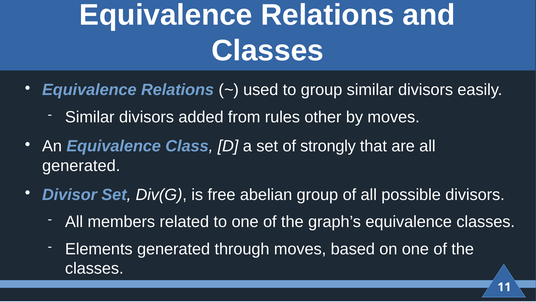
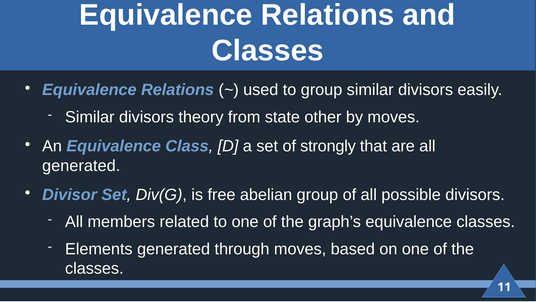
added: added -> theory
rules: rules -> state
